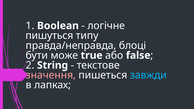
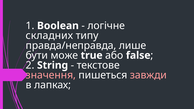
пишуться: пишуться -> складних
блоці: блоці -> лише
завжди colour: light blue -> pink
